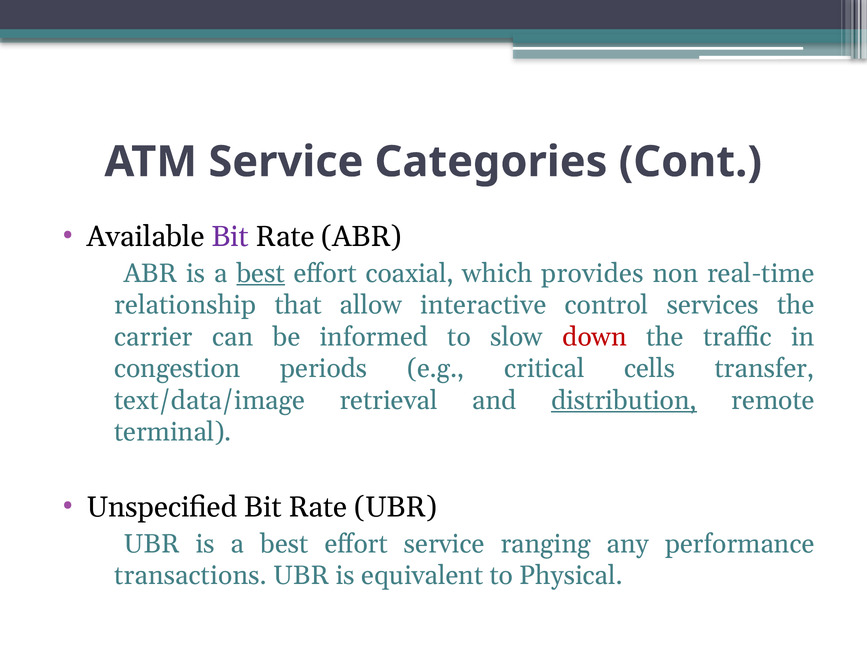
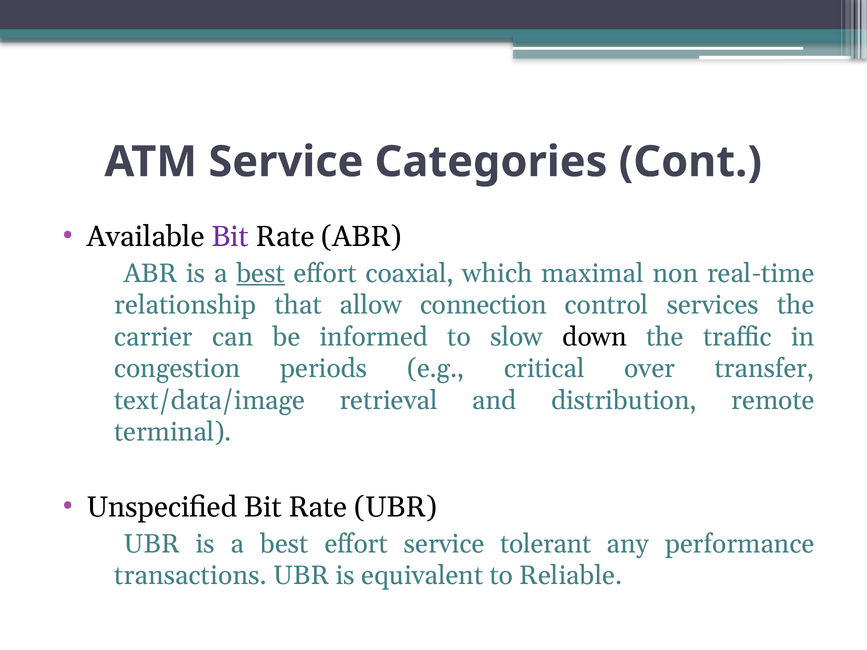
provides: provides -> maximal
interactive: interactive -> connection
down colour: red -> black
cells: cells -> over
distribution underline: present -> none
ranging: ranging -> tolerant
Physical: Physical -> Reliable
